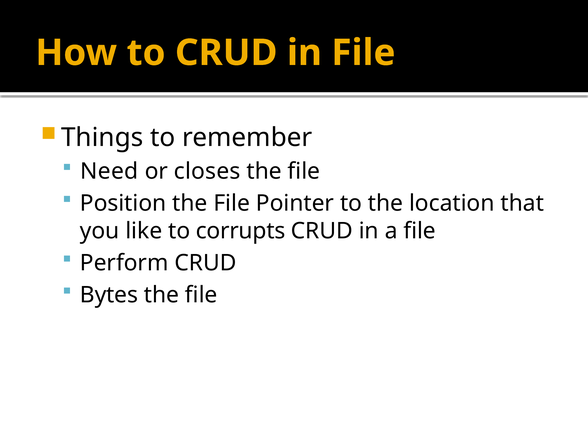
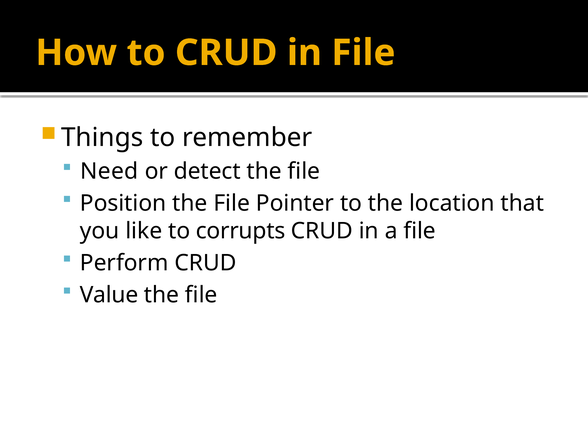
closes: closes -> detect
Bytes: Bytes -> Value
